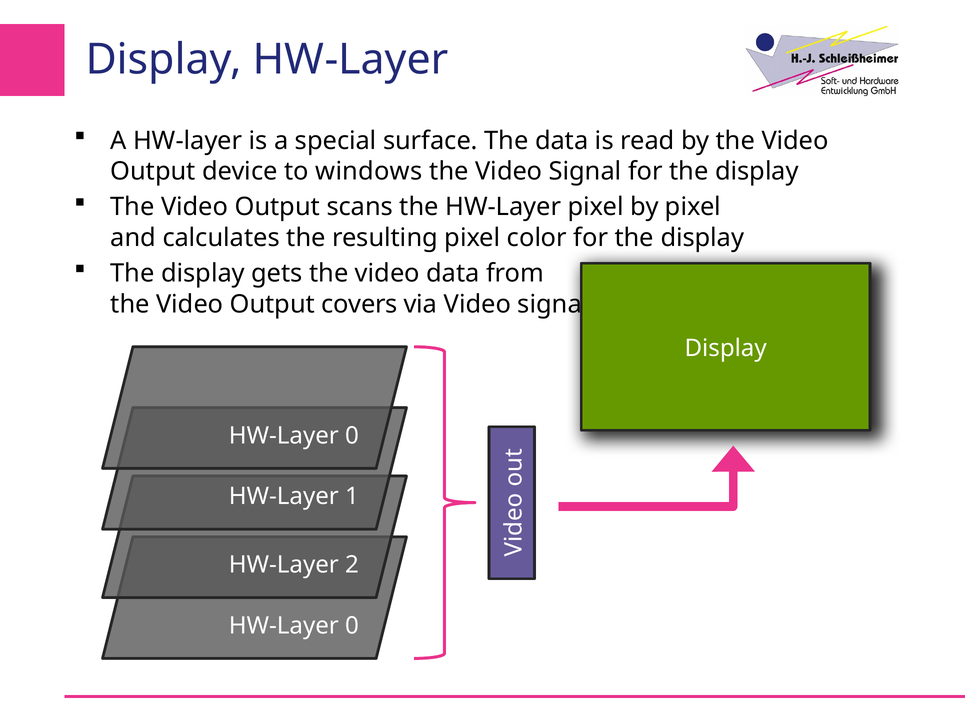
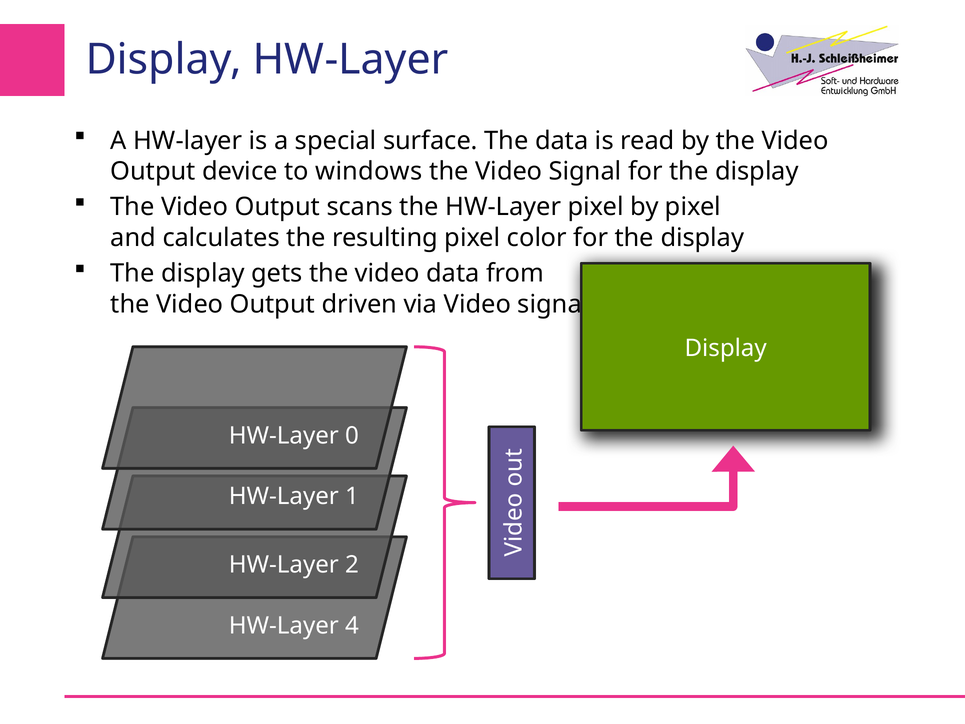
covers: covers -> driven
0 at (352, 625): 0 -> 4
